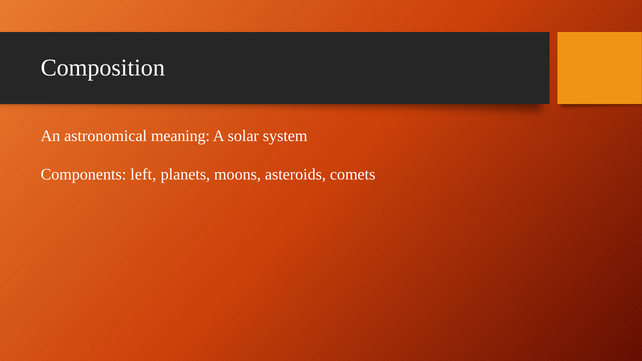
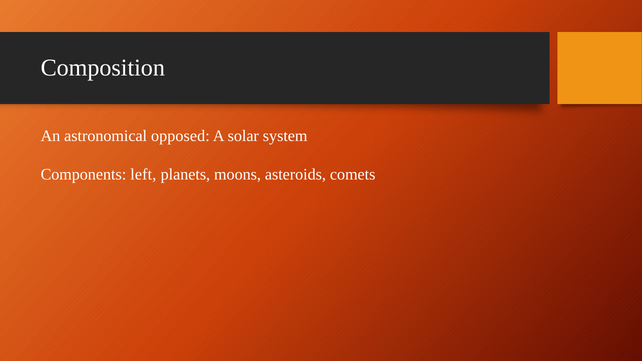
meaning: meaning -> opposed
